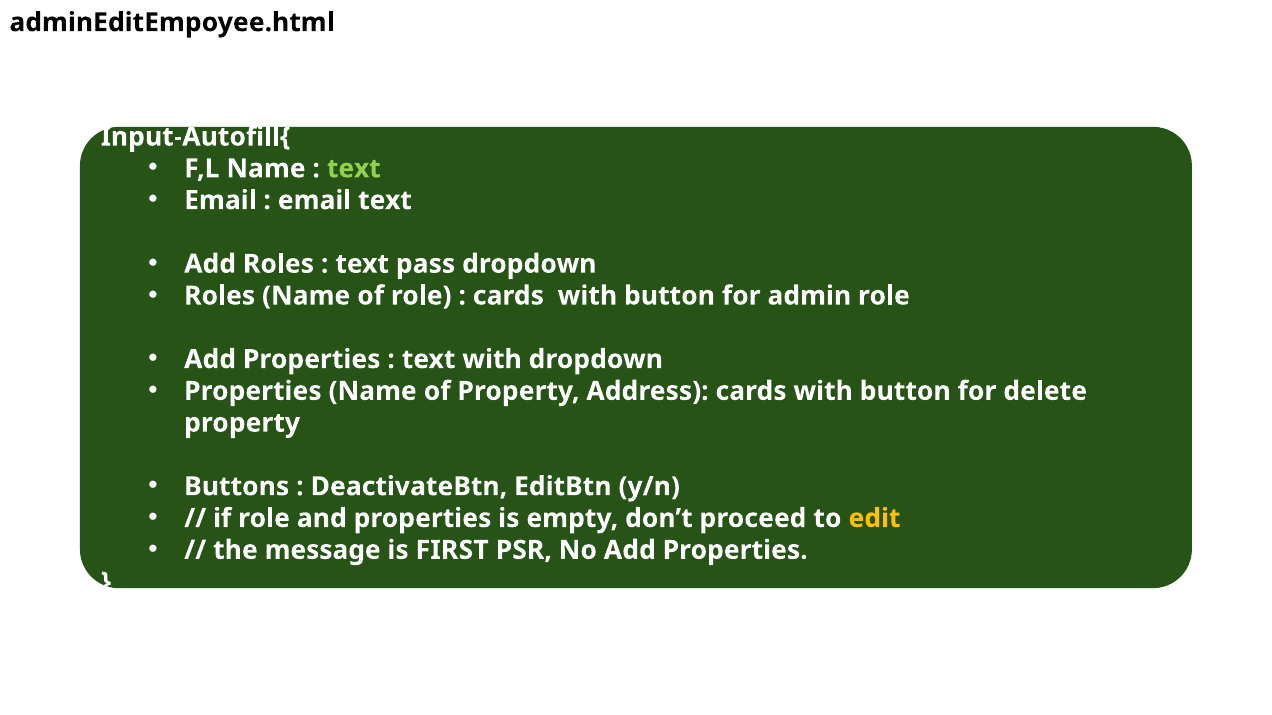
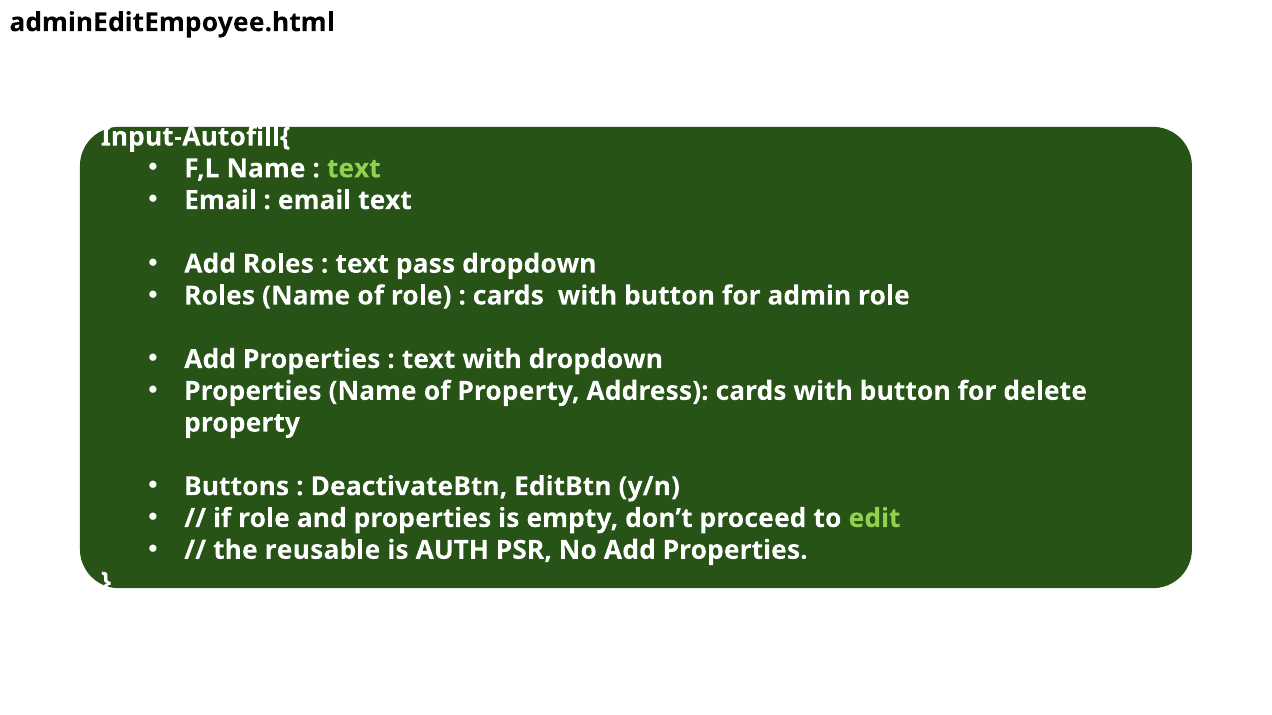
edit colour: yellow -> light green
message: message -> reusable
FIRST: FIRST -> AUTH
